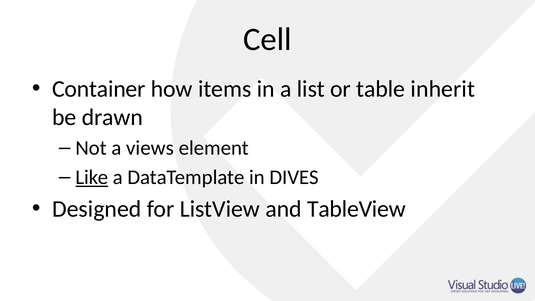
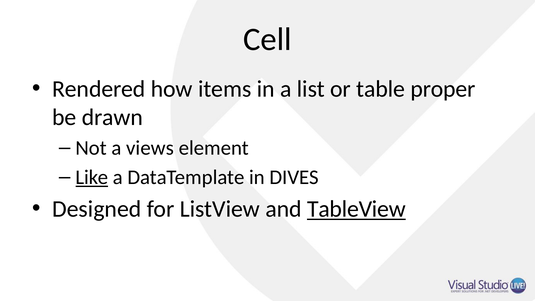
Container: Container -> Rendered
inherit: inherit -> proper
TableView underline: none -> present
